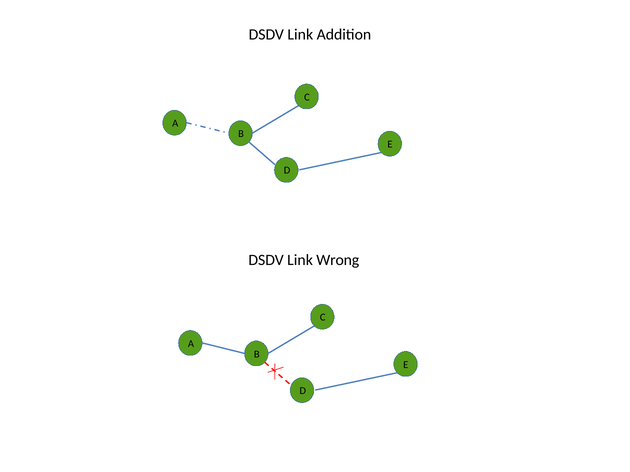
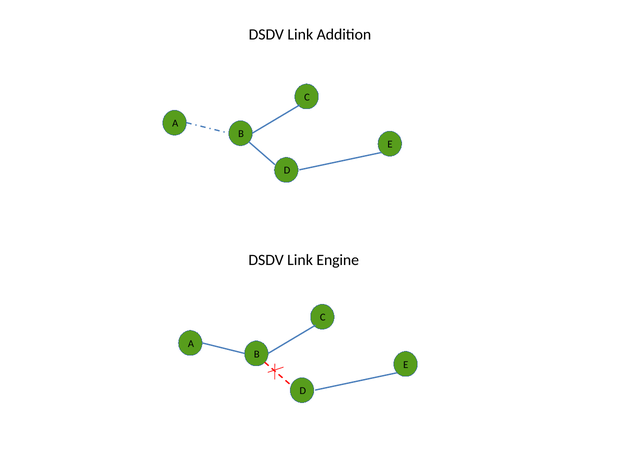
Wrong: Wrong -> Engine
